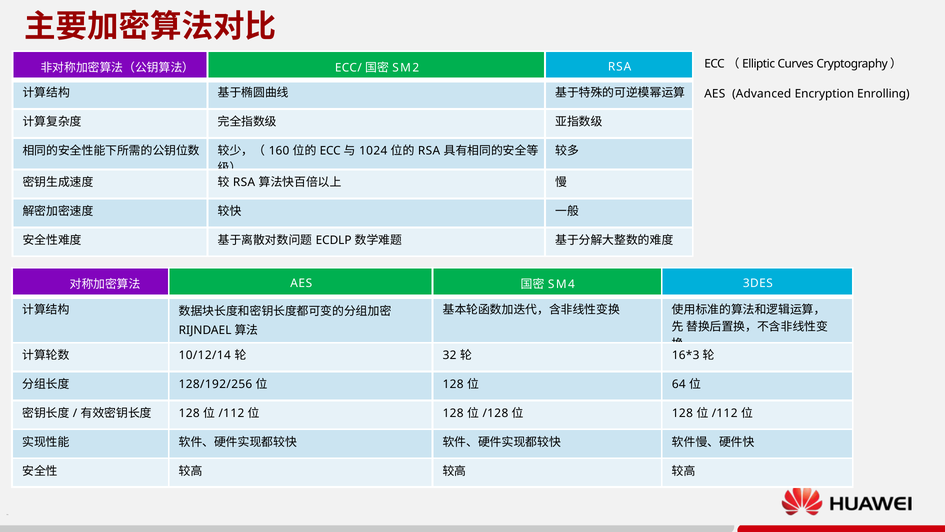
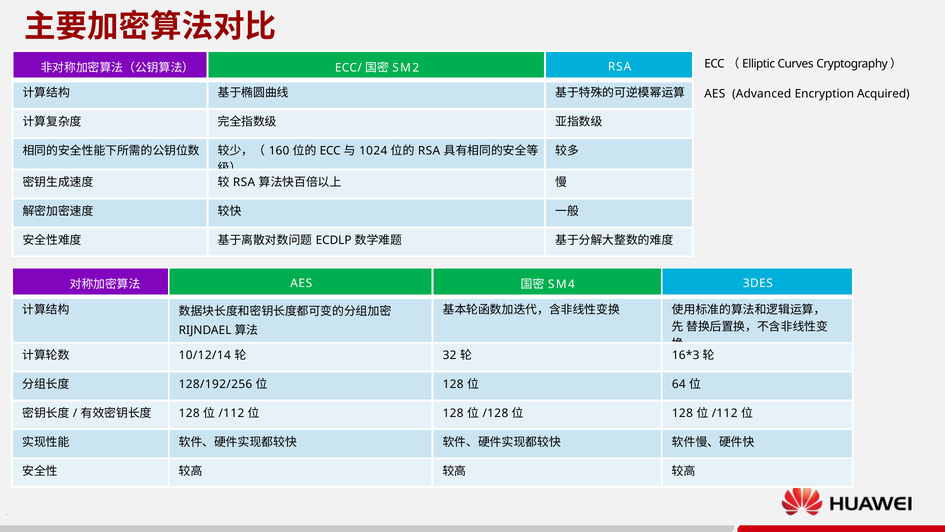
Enrolling: Enrolling -> Acquired
